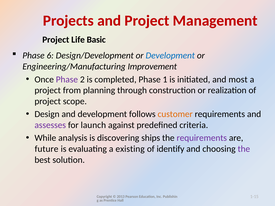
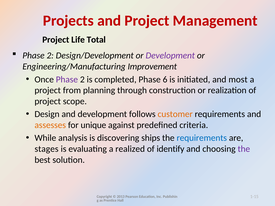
Basic: Basic -> Total
6 at (50, 56): 6 -> 2
Development at (170, 56) colour: blue -> purple
1: 1 -> 6
assesses colour: purple -> orange
launch: launch -> unique
requirements at (202, 138) colour: purple -> blue
future: future -> stages
existing: existing -> realized
